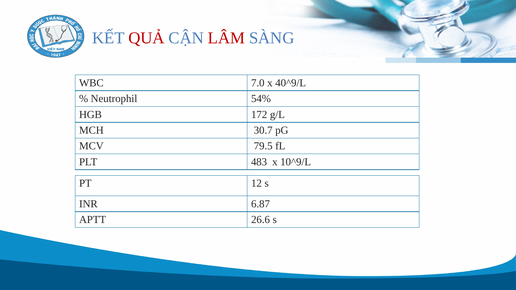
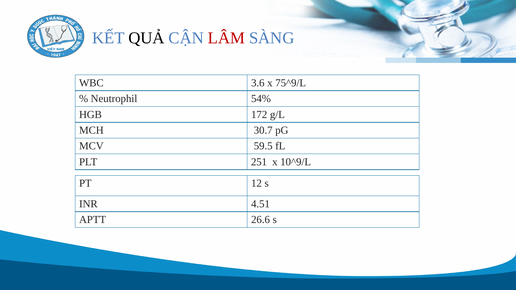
QUẢ colour: red -> black
7.0: 7.0 -> 3.6
40^9/L: 40^9/L -> 75^9/L
79.5: 79.5 -> 59.5
483: 483 -> 251
6.87: 6.87 -> 4.51
